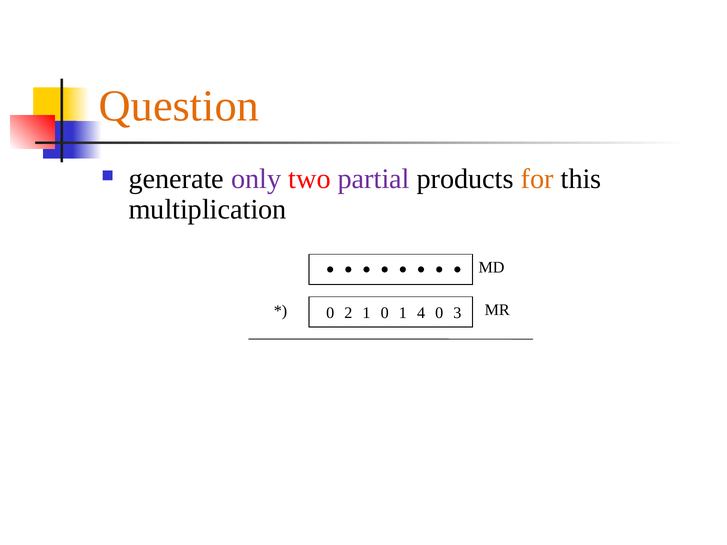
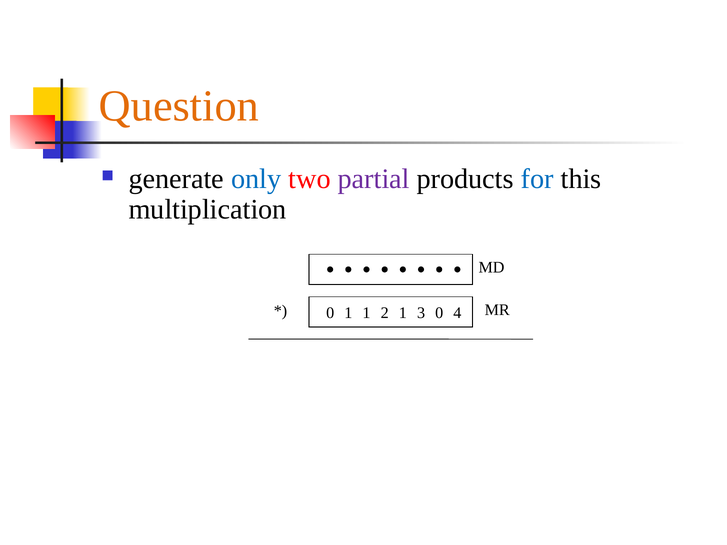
only colour: purple -> blue
for colour: orange -> blue
0 2: 2 -> 1
1 0: 0 -> 2
4: 4 -> 3
3: 3 -> 4
